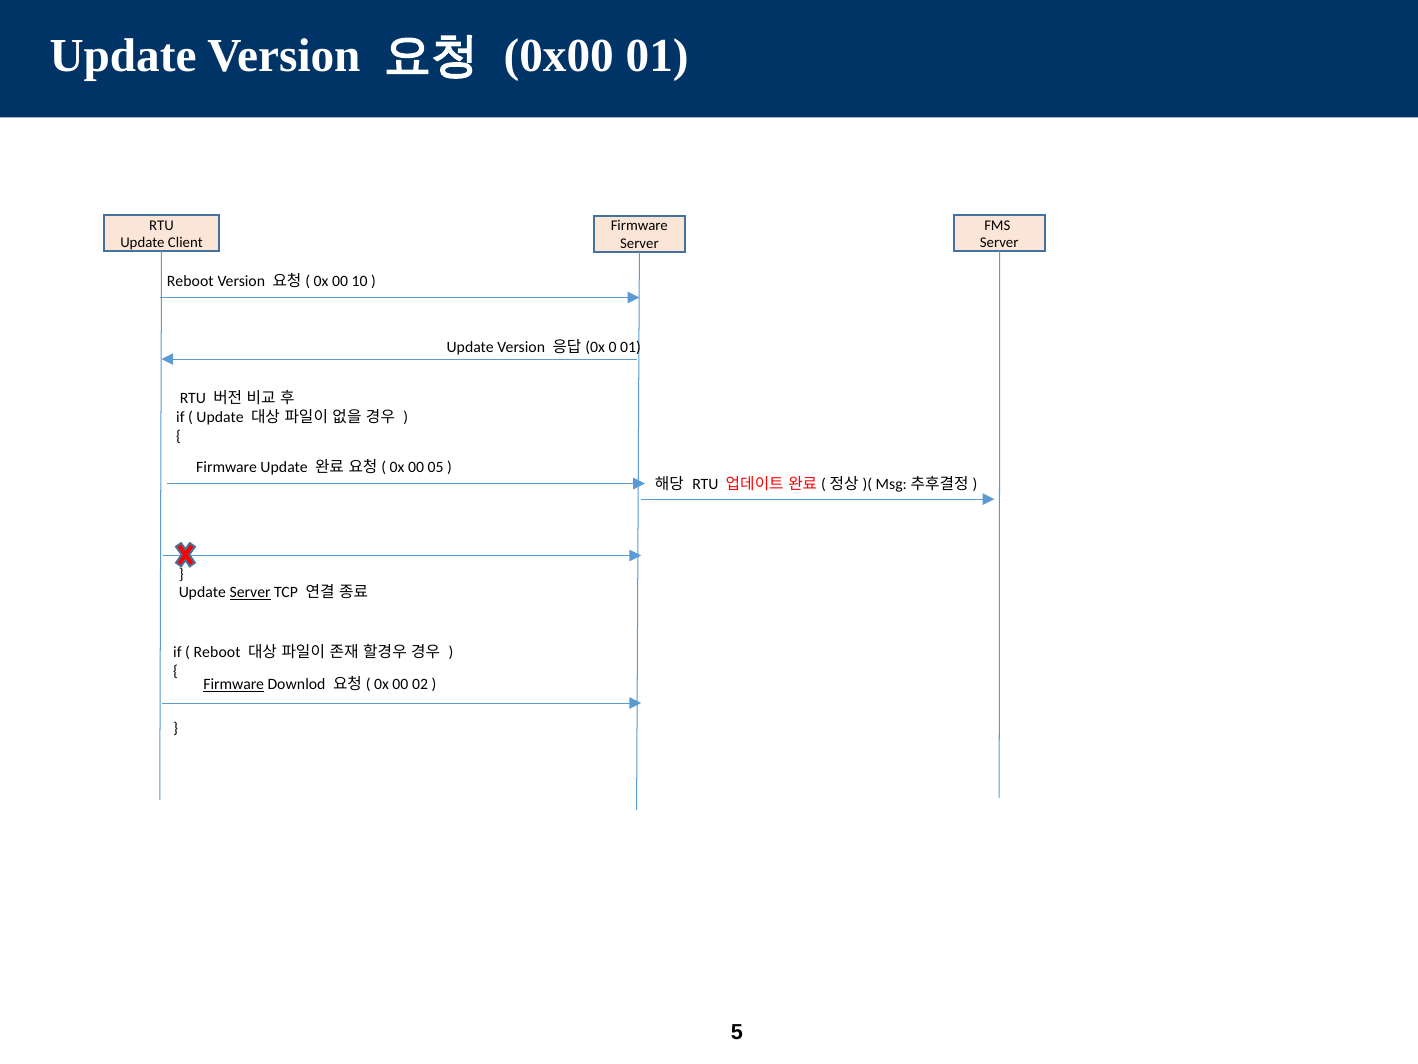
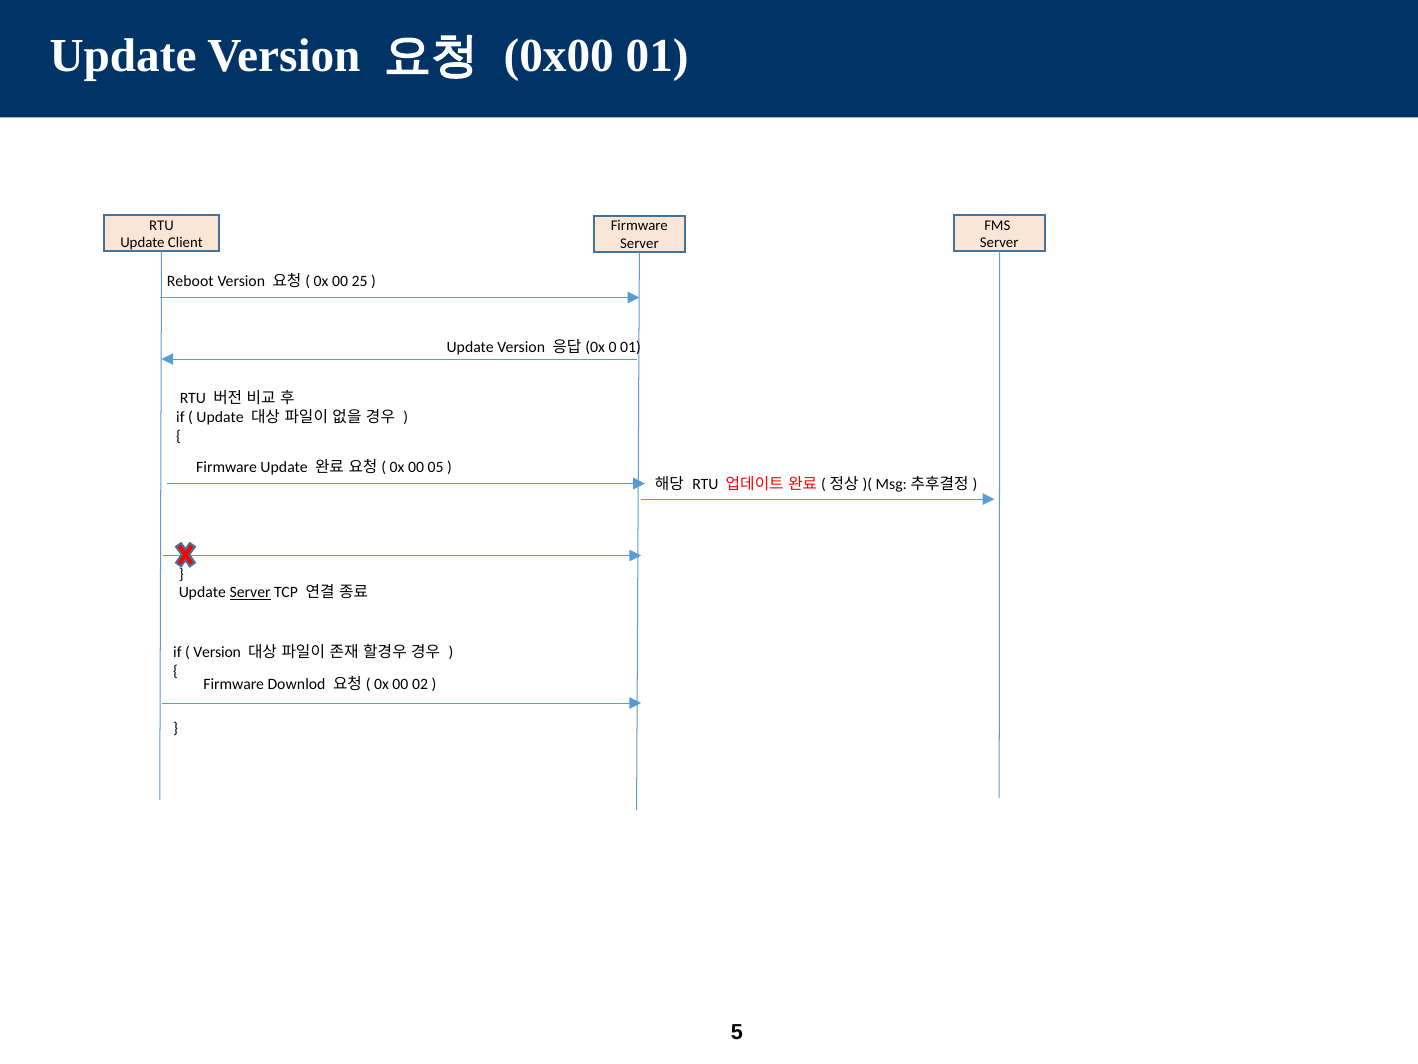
10: 10 -> 25
Reboot at (217, 652): Reboot -> Version
Firmware at (234, 684) underline: present -> none
